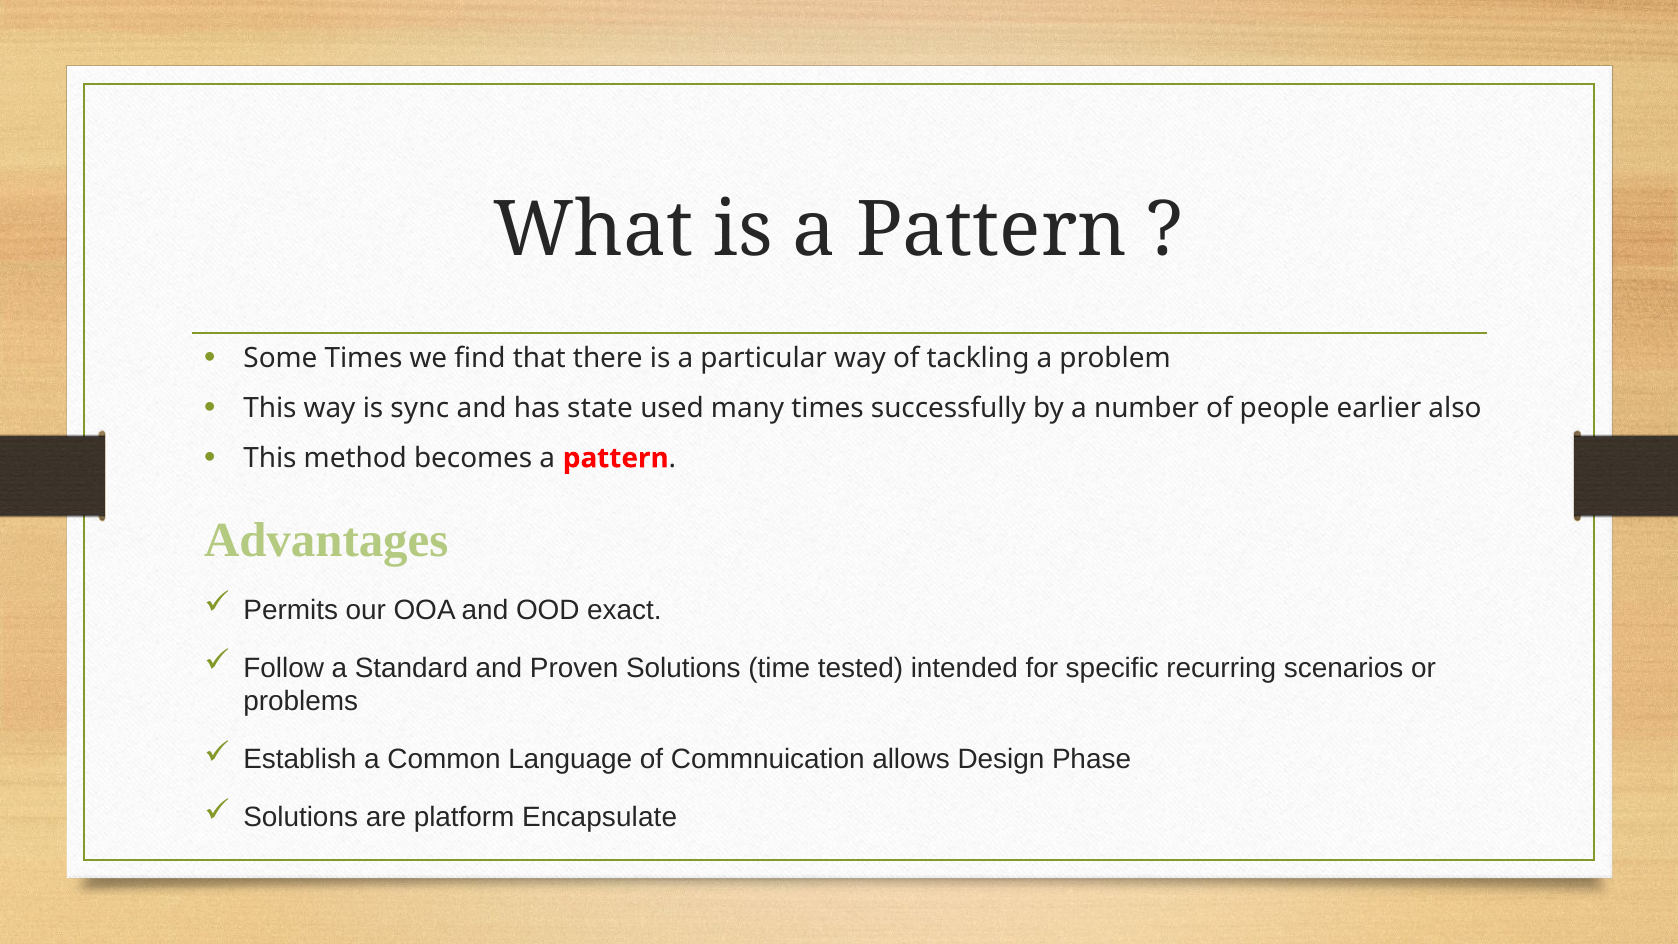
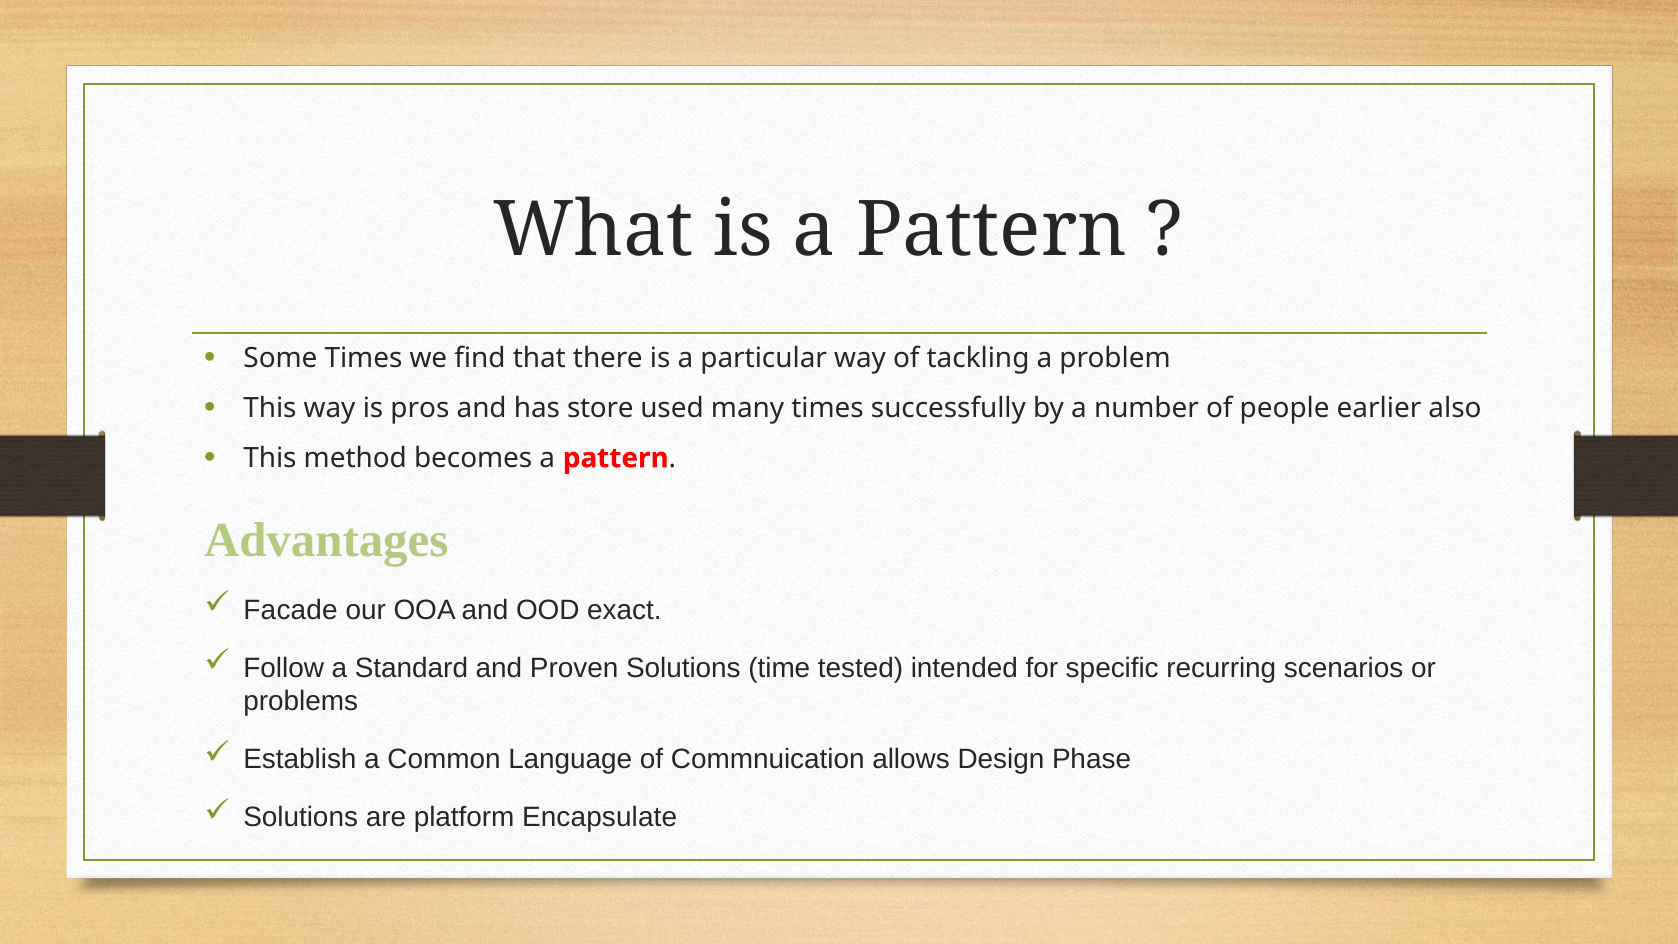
sync: sync -> pros
state: state -> store
Permits: Permits -> Facade
